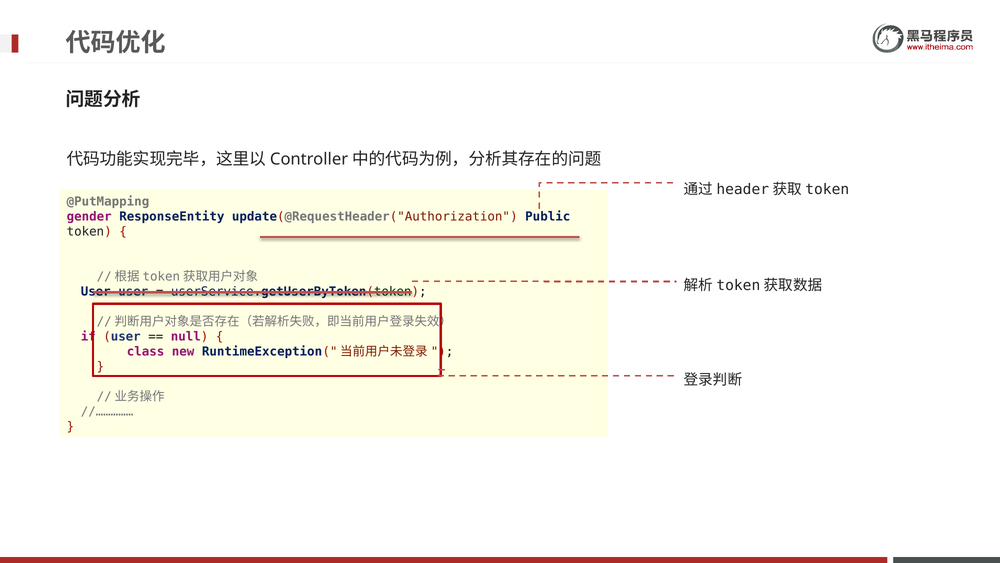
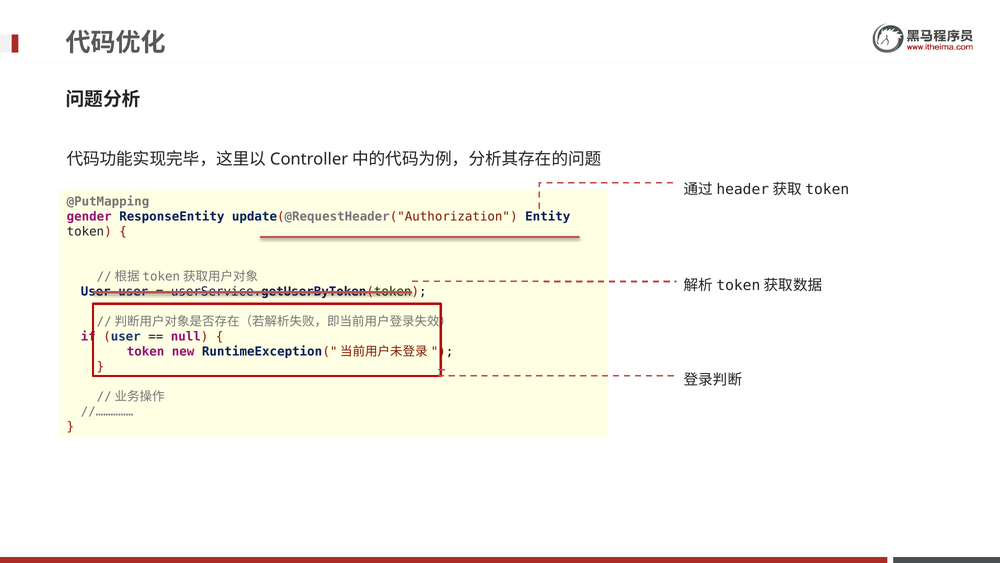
Public: Public -> Entity
class at (146, 351): class -> token
